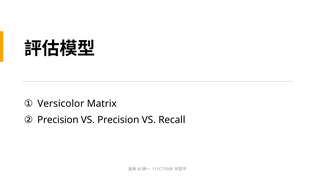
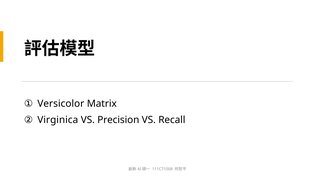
Precision at (58, 120): Precision -> Virginica
